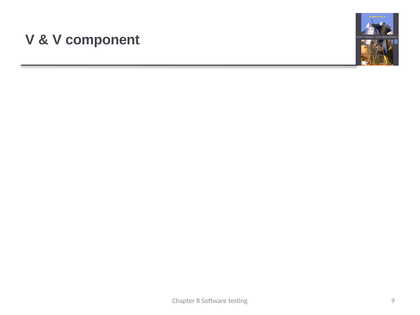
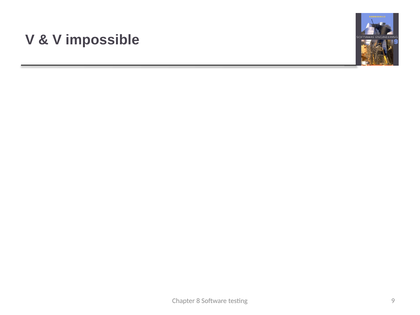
component: component -> impossible
